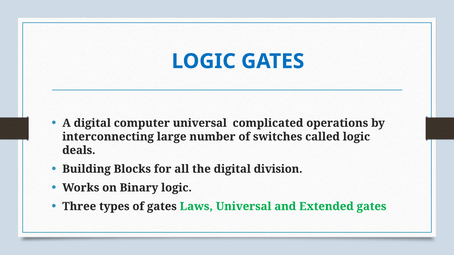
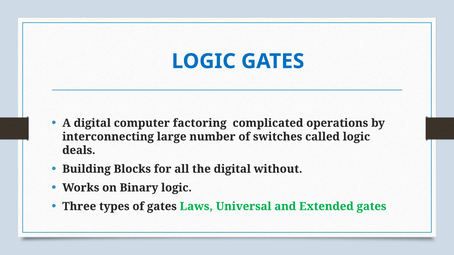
computer universal: universal -> factoring
division: division -> without
